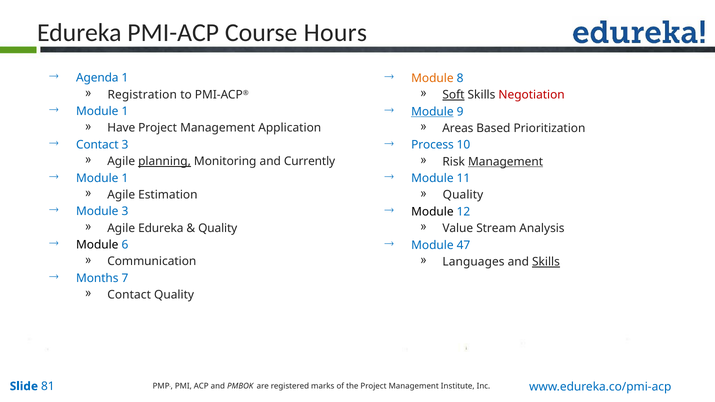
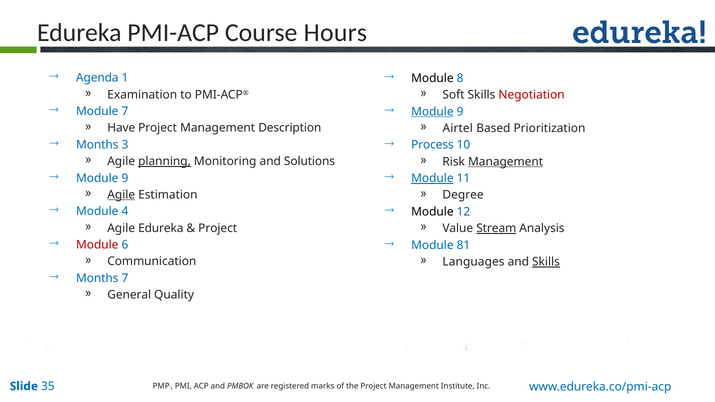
Module at (432, 78) colour: orange -> black
Registration: Registration -> Examination
Soft underline: present -> none
1 at (125, 111): 1 -> 7
Application: Application -> Description
Areas: Areas -> Airtel
Contact at (97, 145): Contact -> Months
Currently: Currently -> Solutions
1 at (125, 178): 1 -> 9
Module at (432, 178) underline: none -> present
Agile at (121, 195) underline: none -> present
Quality at (463, 195): Quality -> Degree
Module 3: 3 -> 4
Quality at (218, 228): Quality -> Project
Stream underline: none -> present
Module at (97, 245) colour: black -> red
47: 47 -> 81
Contact at (129, 295): Contact -> General
81: 81 -> 35
